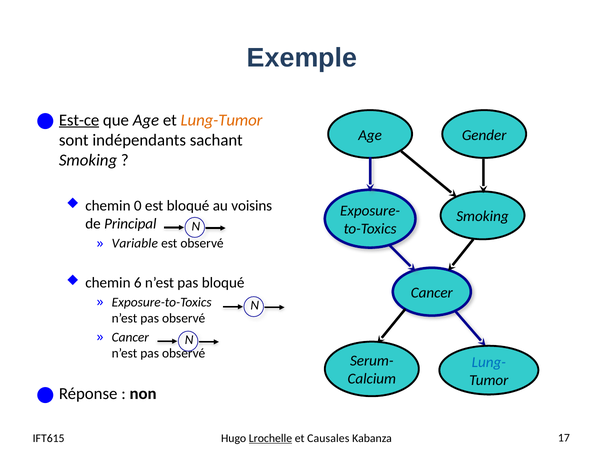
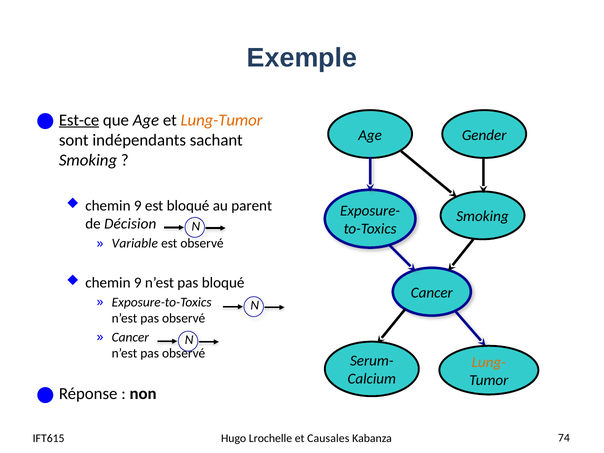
0 at (138, 206): 0 -> 9
voisins: voisins -> parent
Principal: Principal -> Décision
6 at (138, 283): 6 -> 9
Lung- colour: blue -> orange
Lrochelle underline: present -> none
17: 17 -> 74
